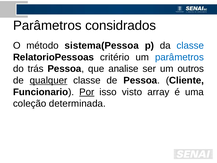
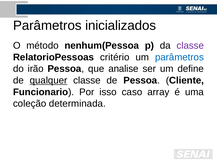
considrados: considrados -> inicializados
sistema(Pessoa: sistema(Pessoa -> nenhum(Pessoa
classe at (190, 46) colour: blue -> purple
trás: trás -> irão
outros: outros -> define
Por underline: present -> none
visto: visto -> caso
